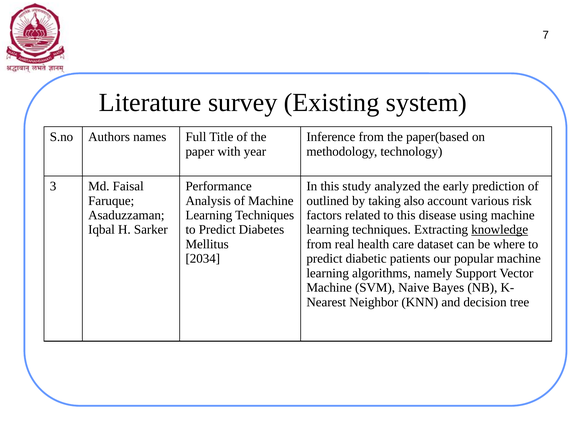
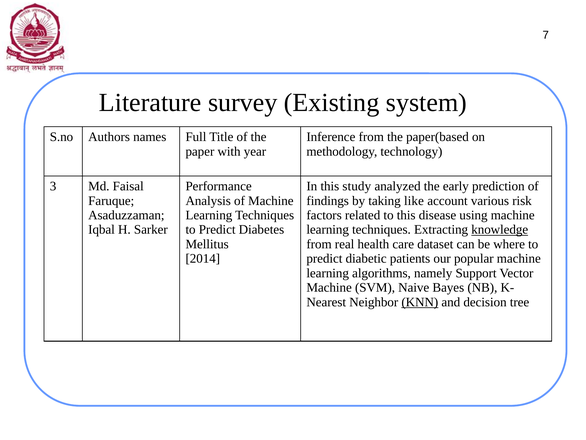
outlined: outlined -> findings
also: also -> like
2034: 2034 -> 2014
KNN underline: none -> present
